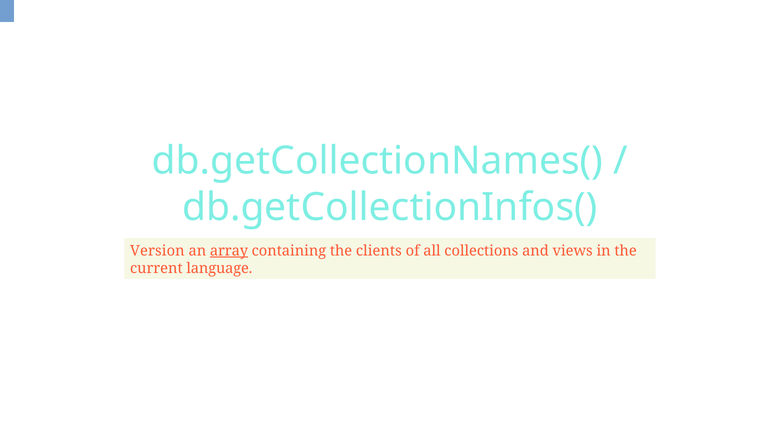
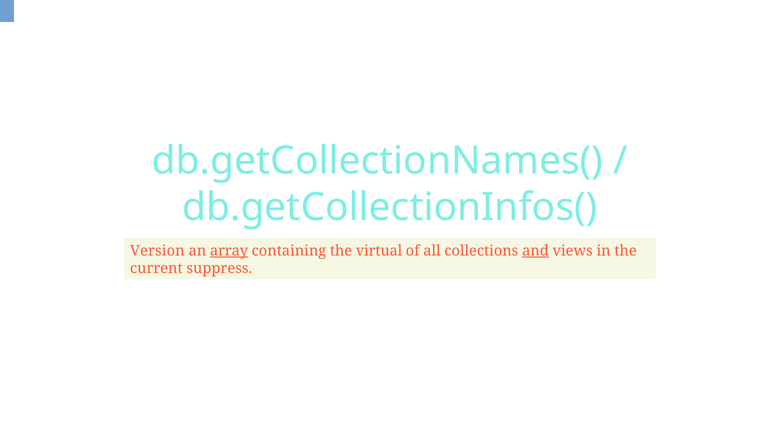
clients: clients -> virtual
and underline: none -> present
language: language -> suppress
